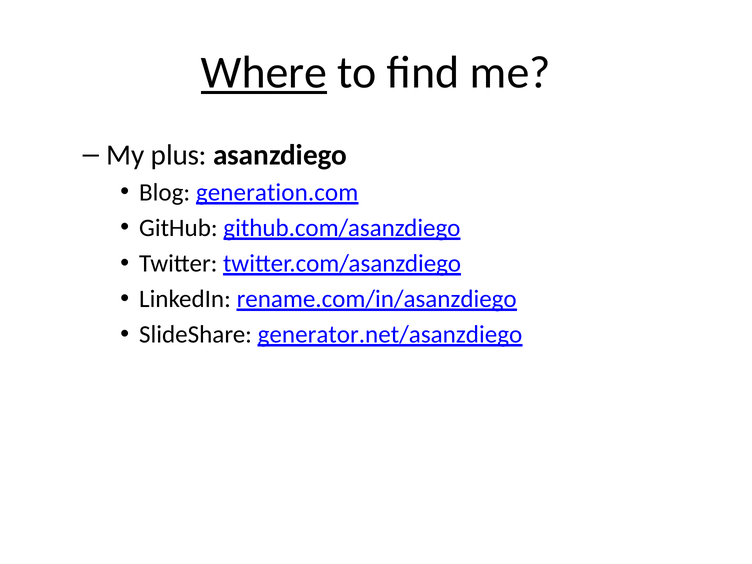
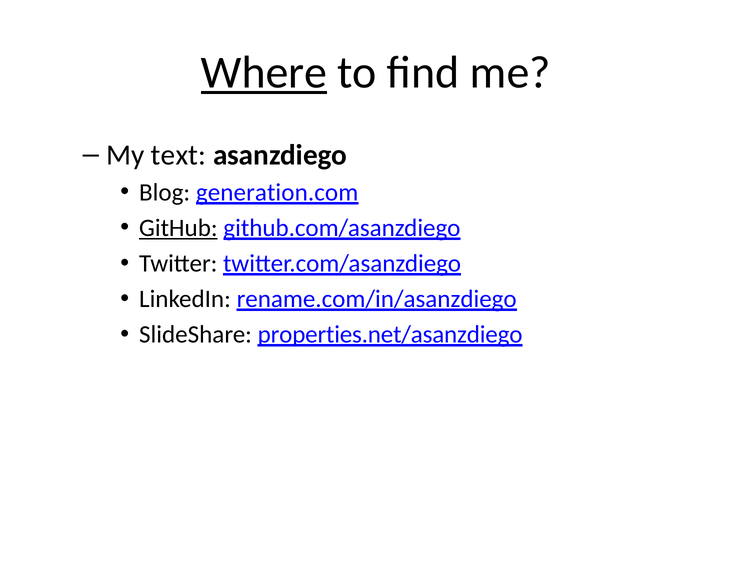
plus: plus -> text
GitHub underline: none -> present
generator.net/asanzdiego: generator.net/asanzdiego -> properties.net/asanzdiego
